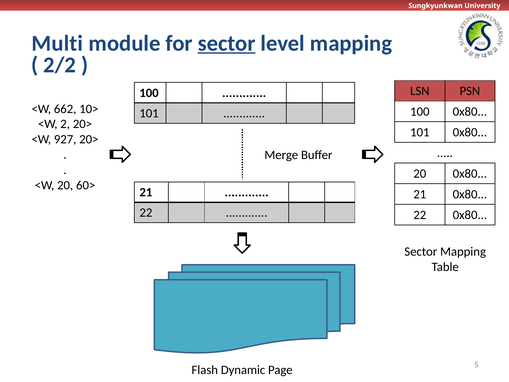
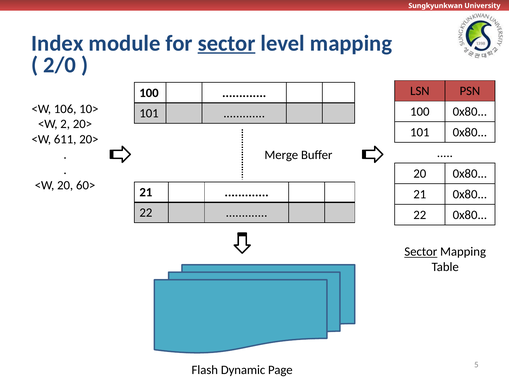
Multi: Multi -> Index
2/2: 2/2 -> 2/0
662: 662 -> 106
927: 927 -> 611
Sector at (421, 252) underline: none -> present
